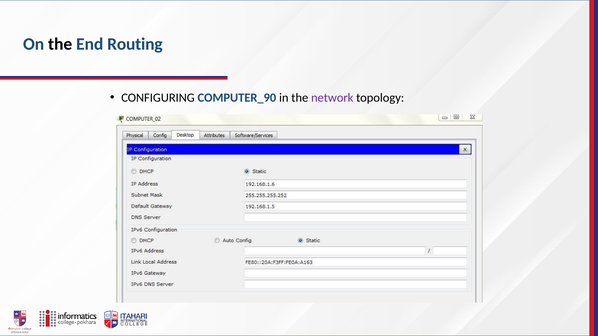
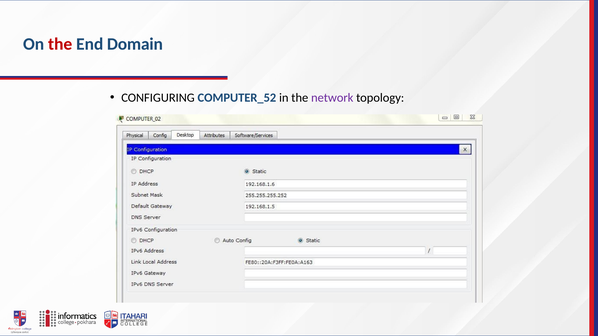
the at (60, 44) colour: black -> red
Routing: Routing -> Domain
COMPUTER_90: COMPUTER_90 -> COMPUTER_52
